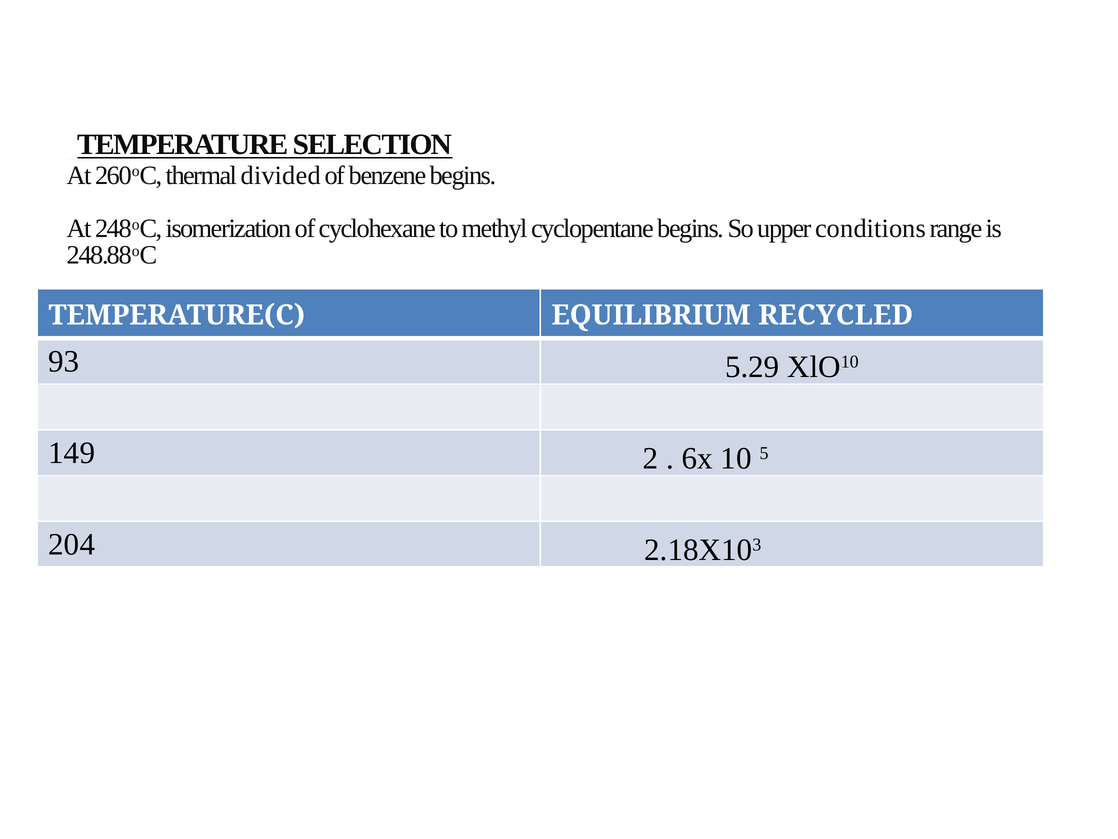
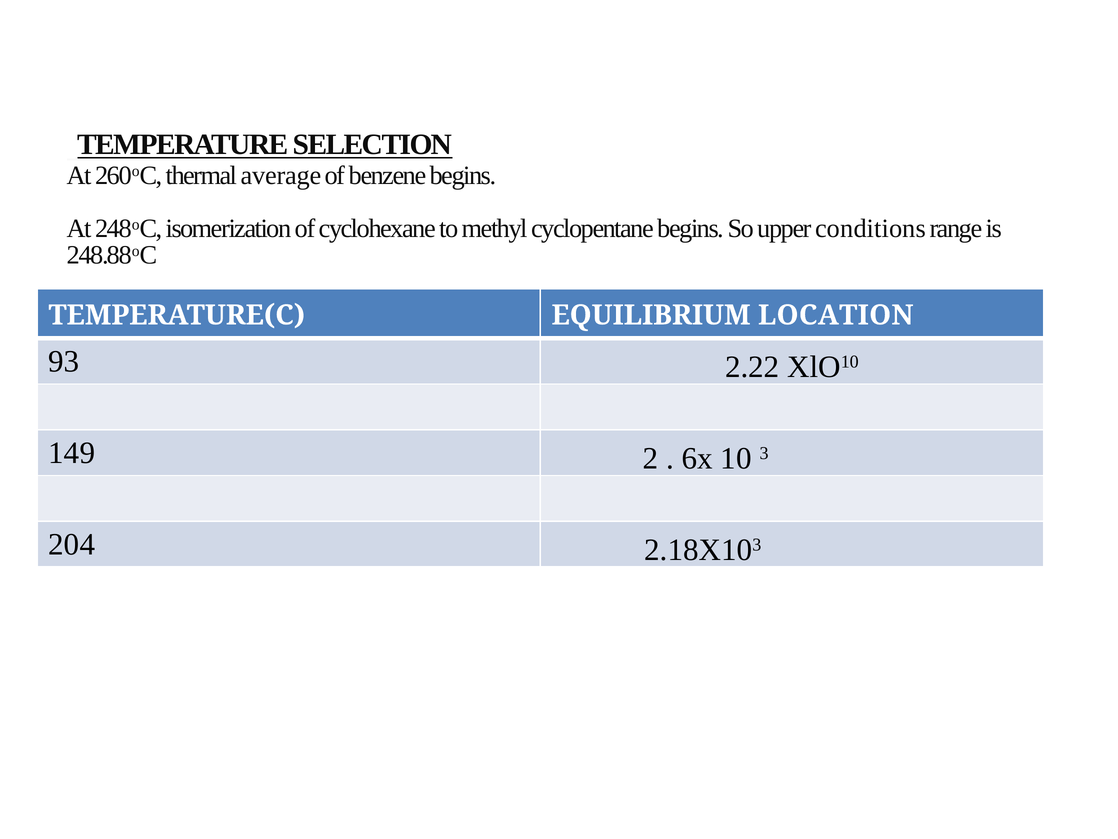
divided: divided -> average
RECYCLED: RECYCLED -> LOCATION
5.29: 5.29 -> 2.22
5: 5 -> 3
